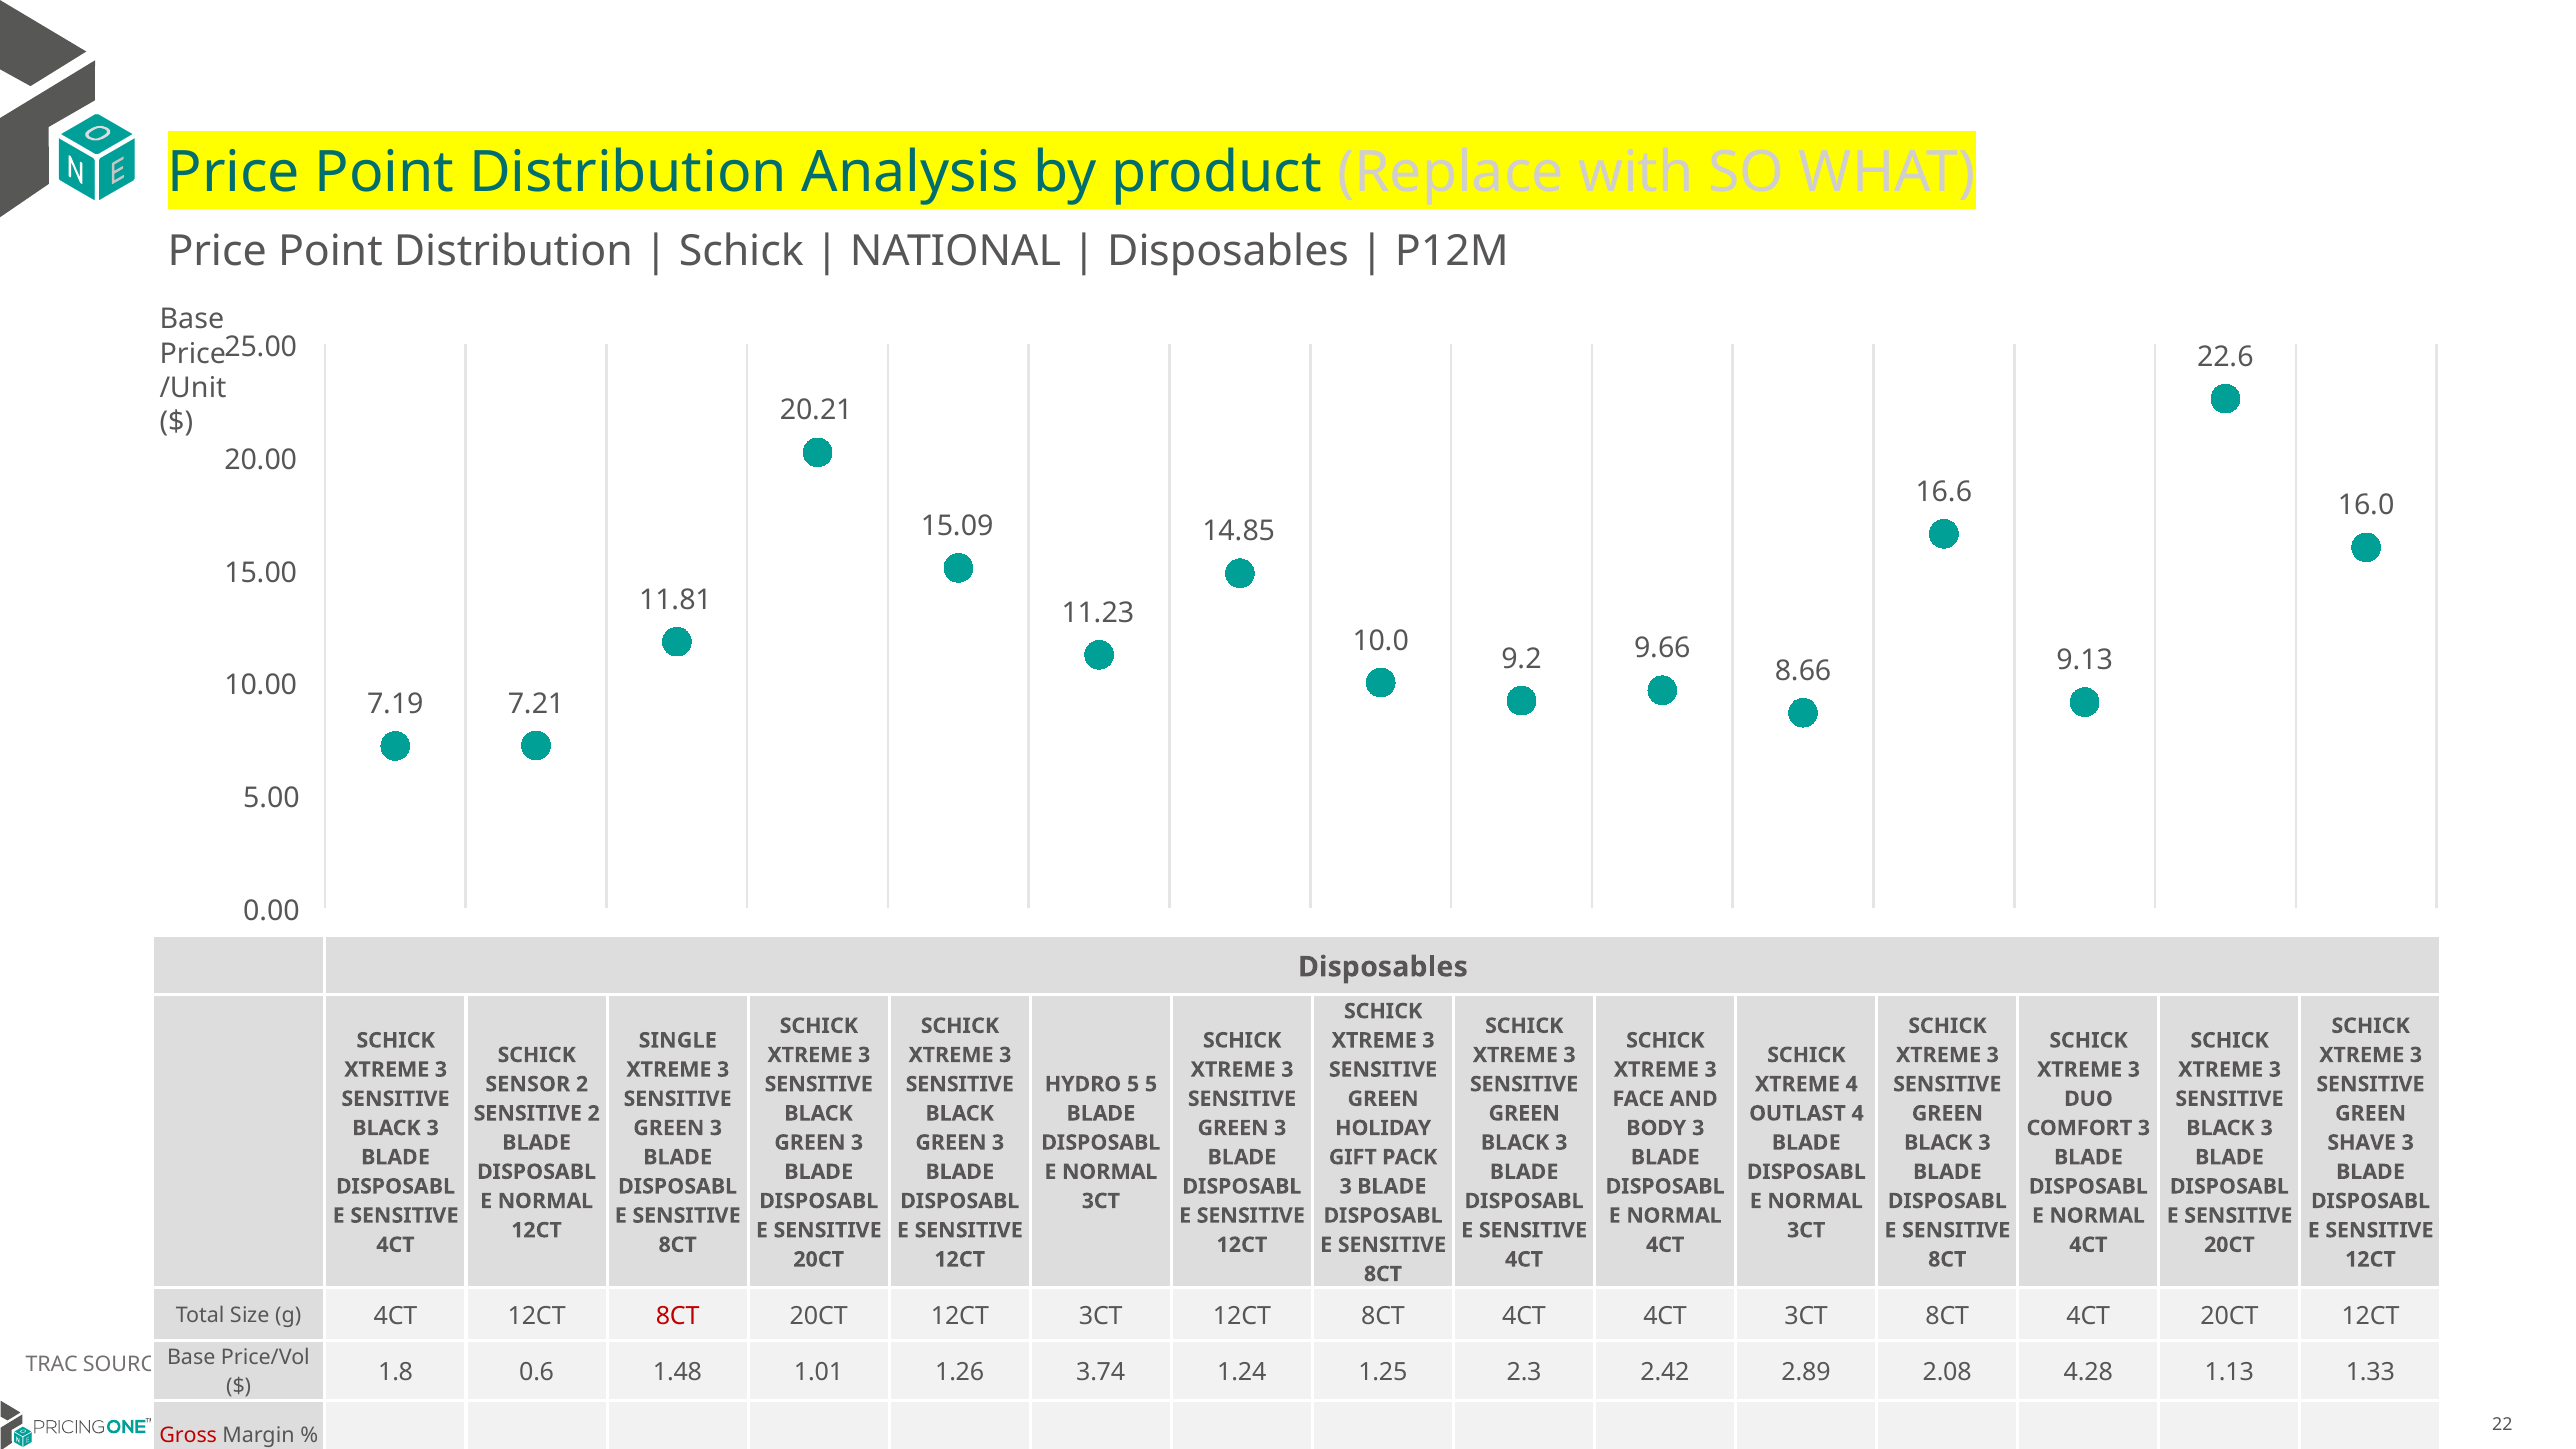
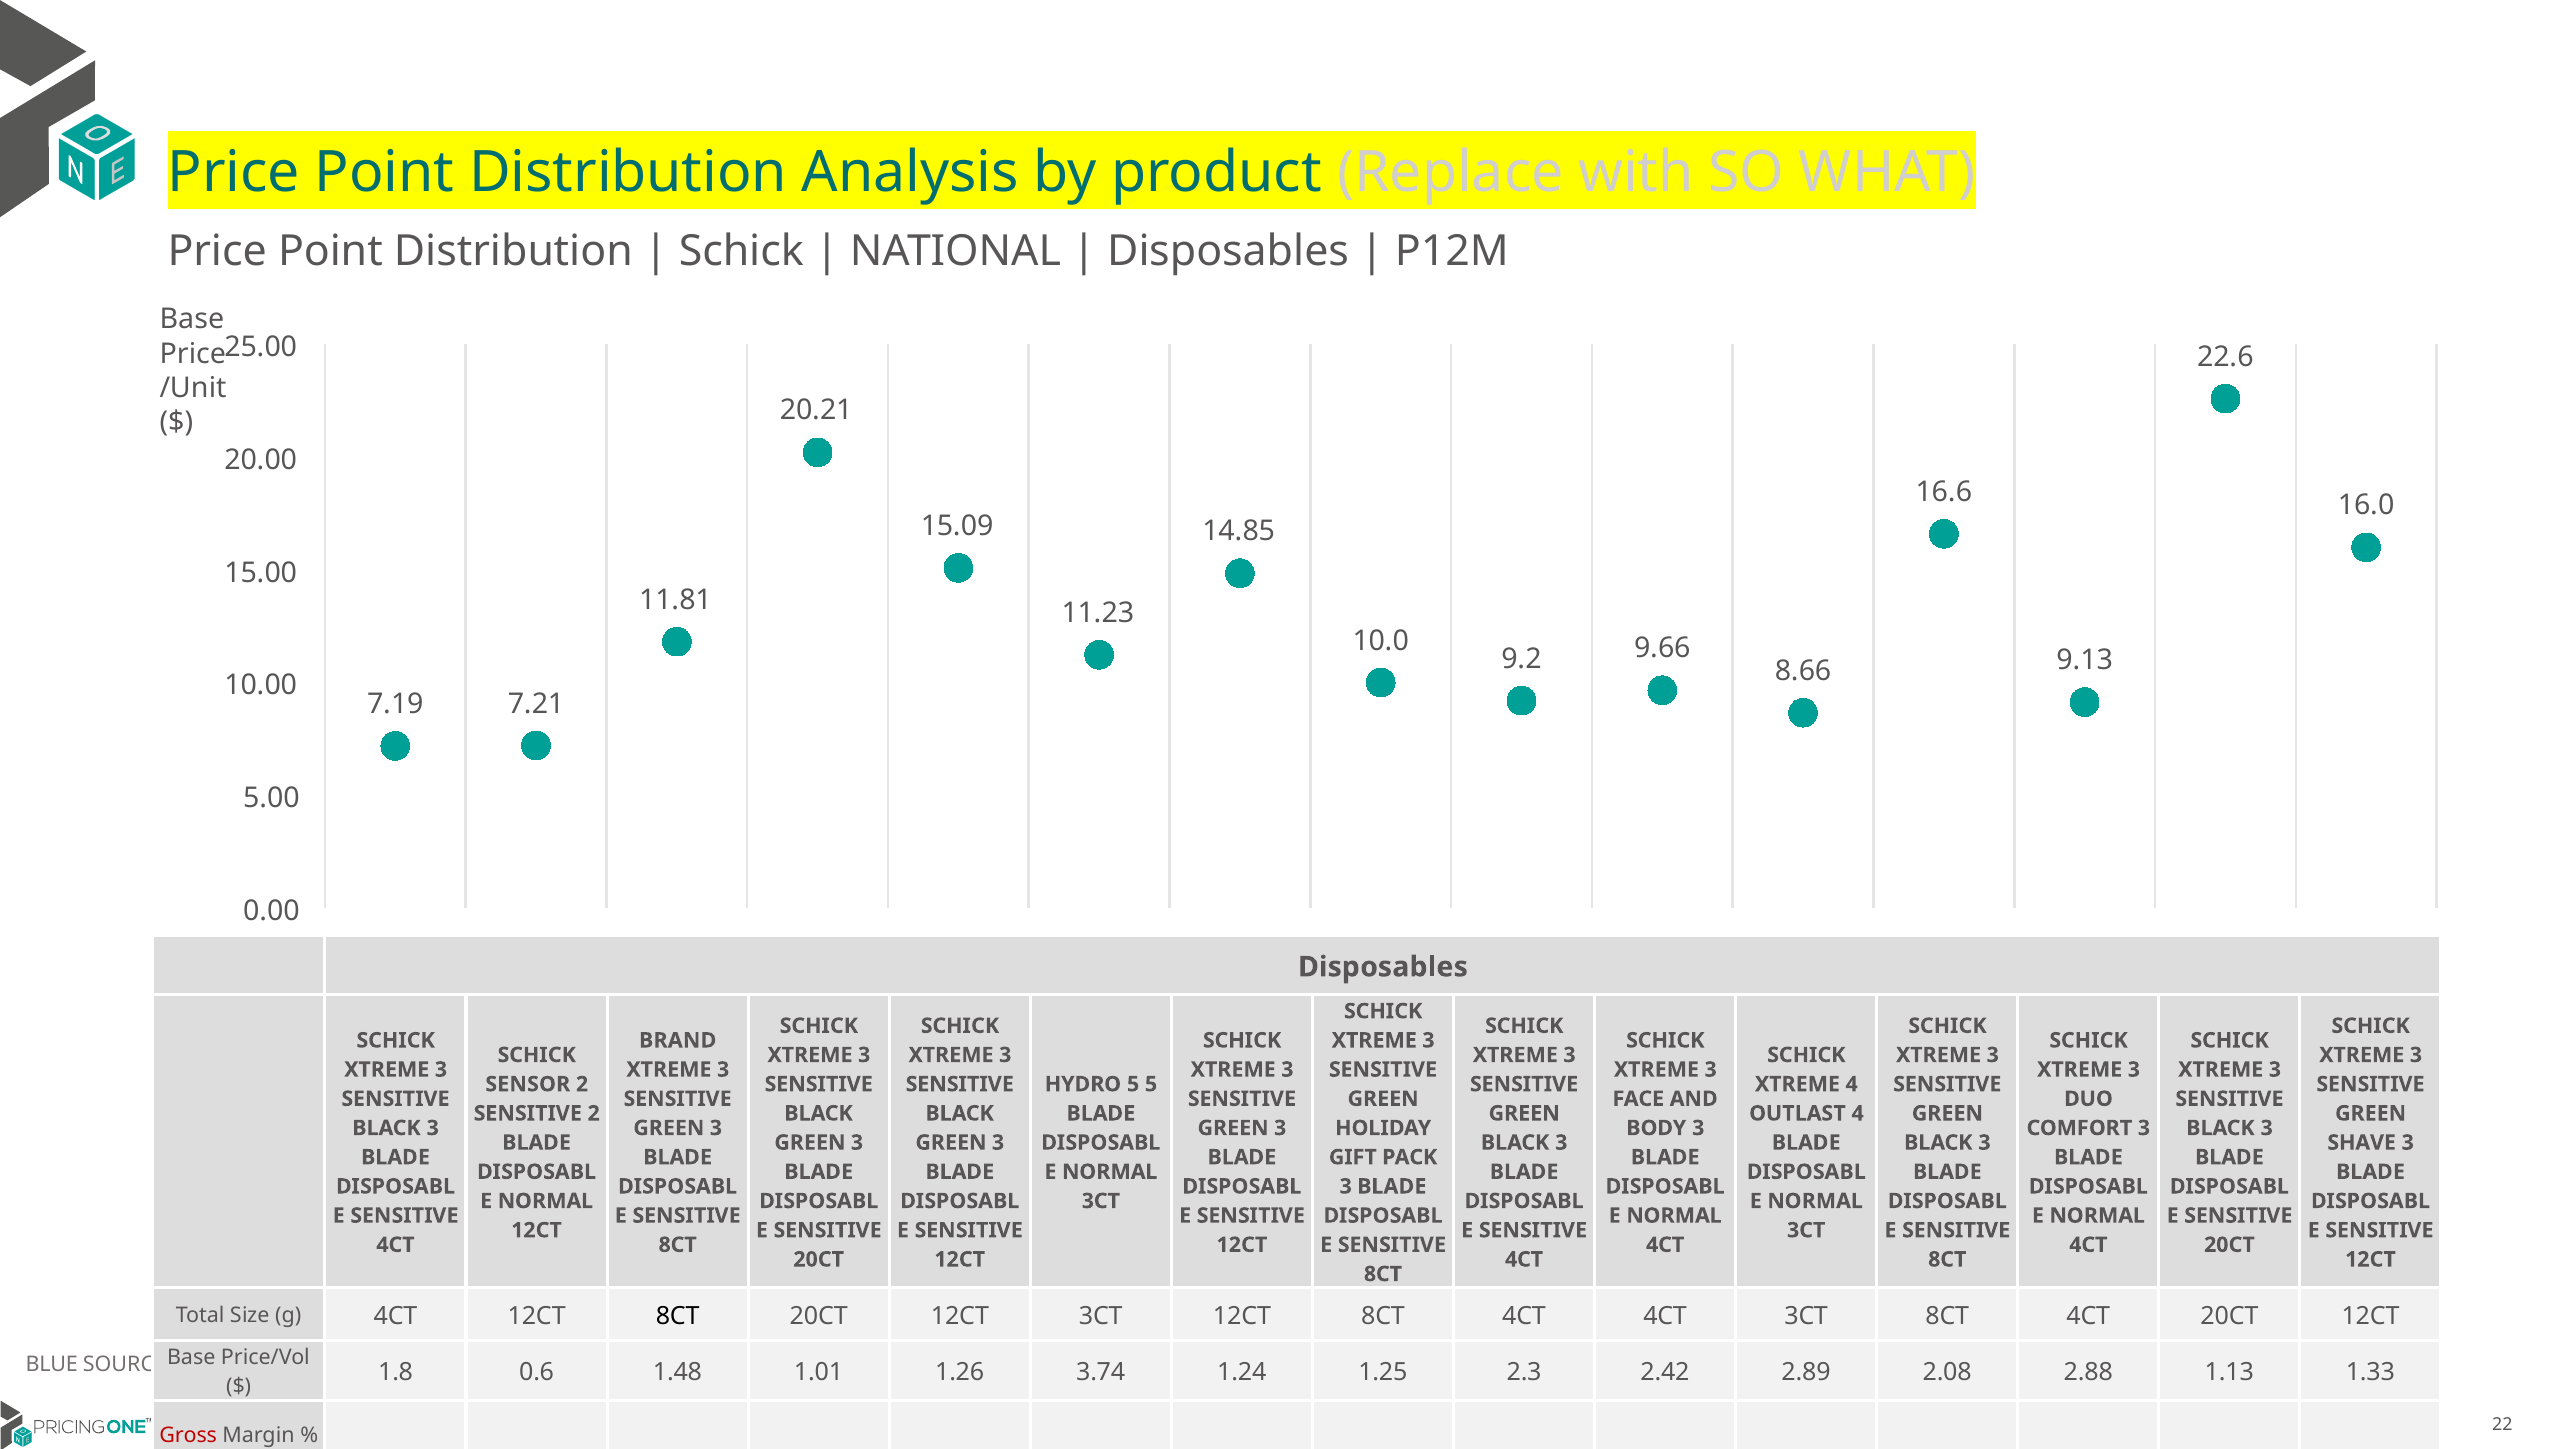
SINGLE: SINGLE -> BRAND
8CT at (678, 1316) colour: red -> black
TRAC: TRAC -> BLUE
4.28: 4.28 -> 2.88
